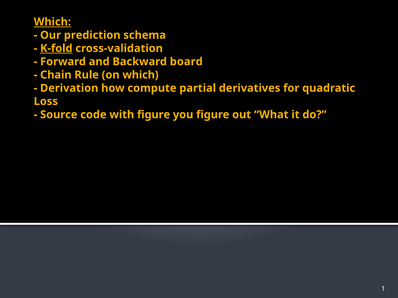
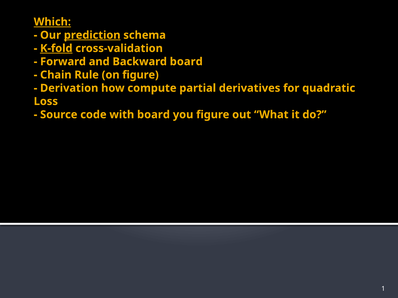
prediction underline: none -> present
on which: which -> figure
with figure: figure -> board
